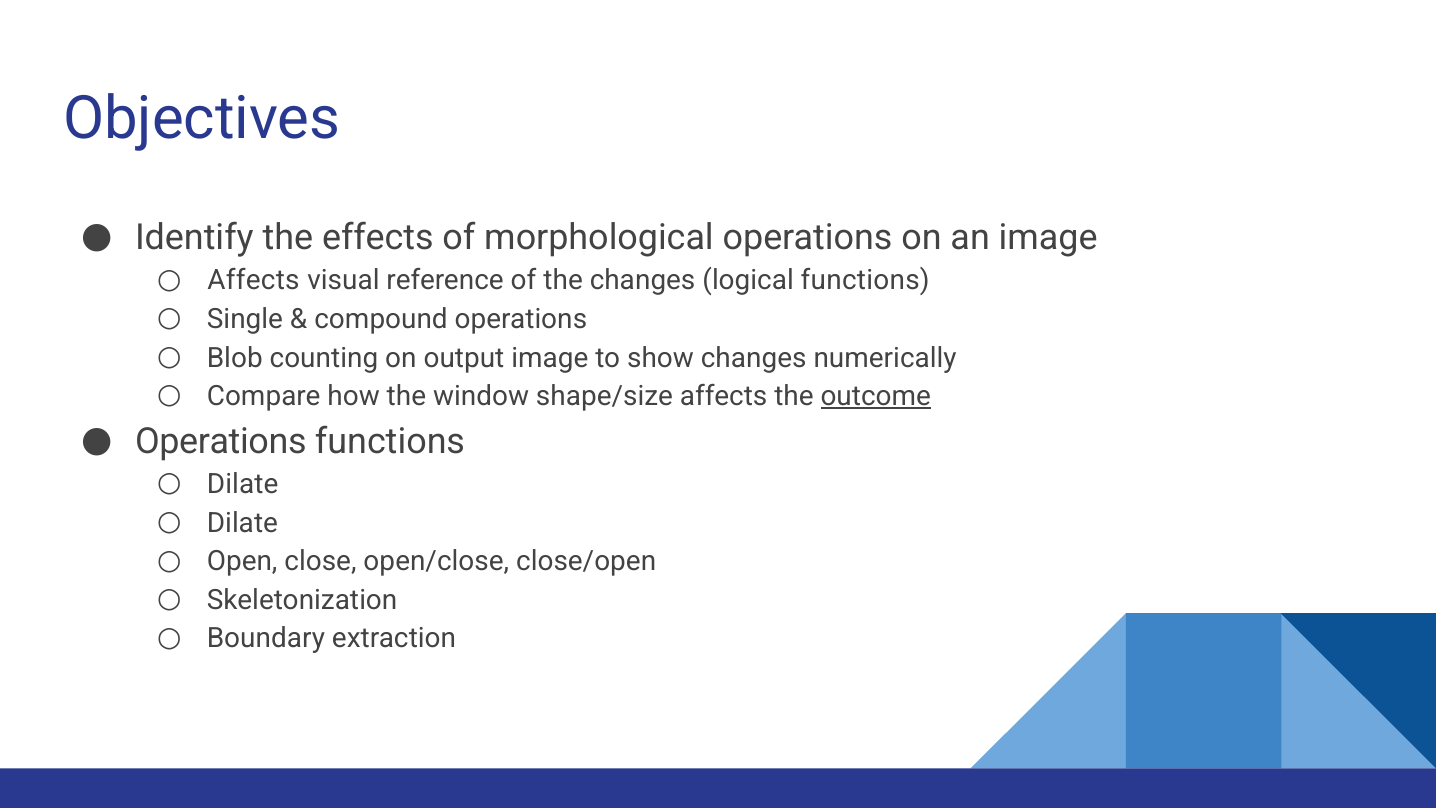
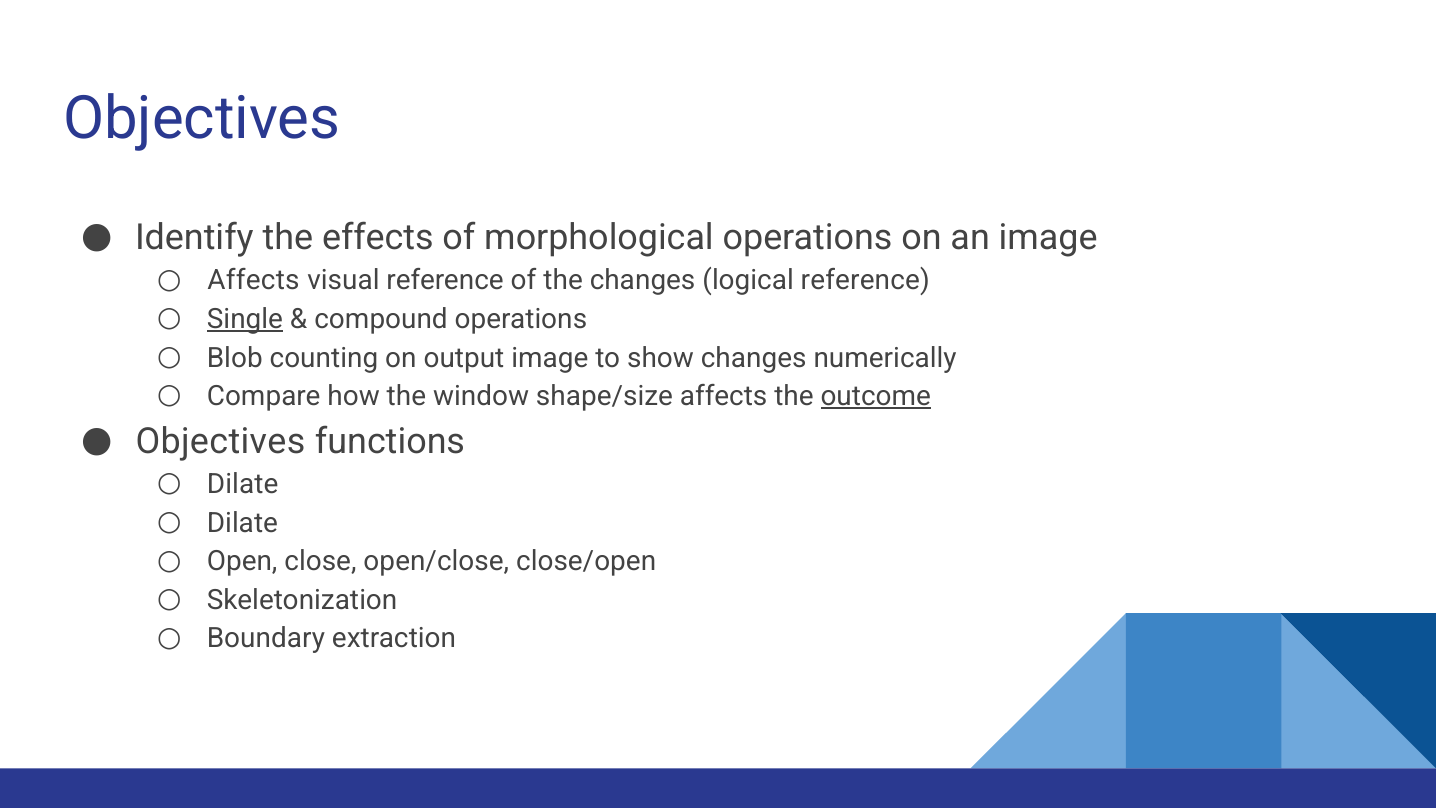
logical functions: functions -> reference
Single underline: none -> present
Operations at (221, 442): Operations -> Objectives
